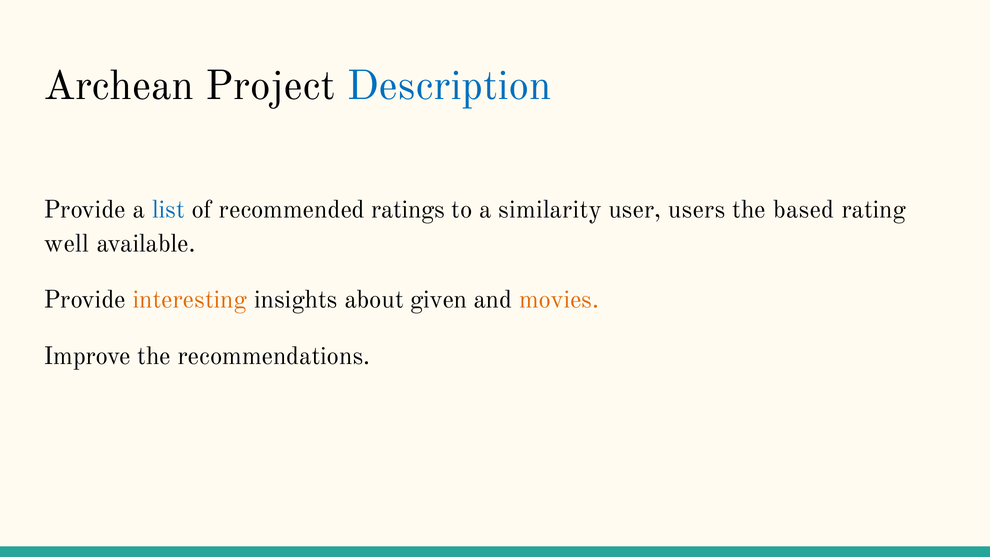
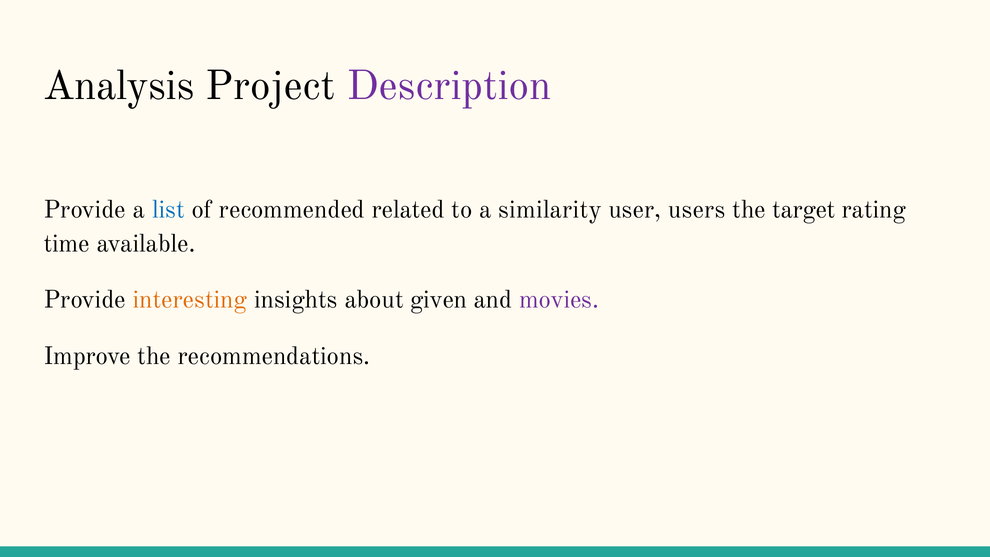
Archean: Archean -> Analysis
Description colour: blue -> purple
ratings: ratings -> related
based: based -> target
well: well -> time
movies colour: orange -> purple
